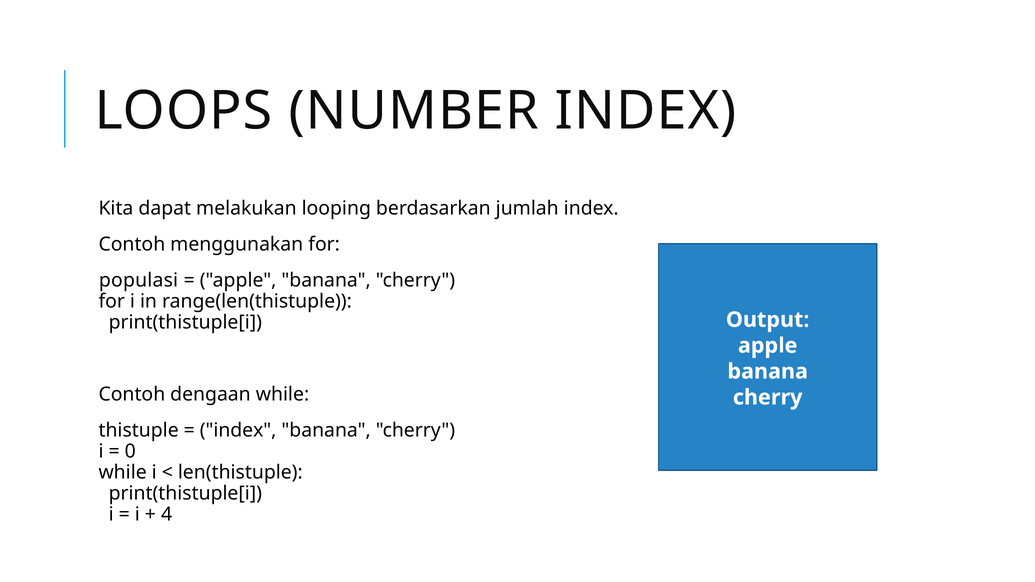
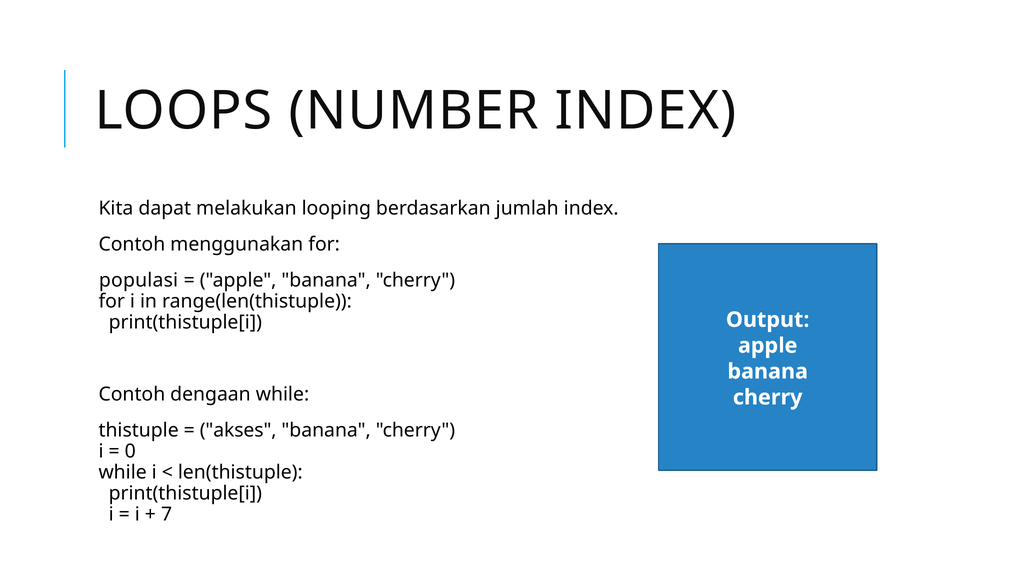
index at (238, 431): index -> akses
4: 4 -> 7
